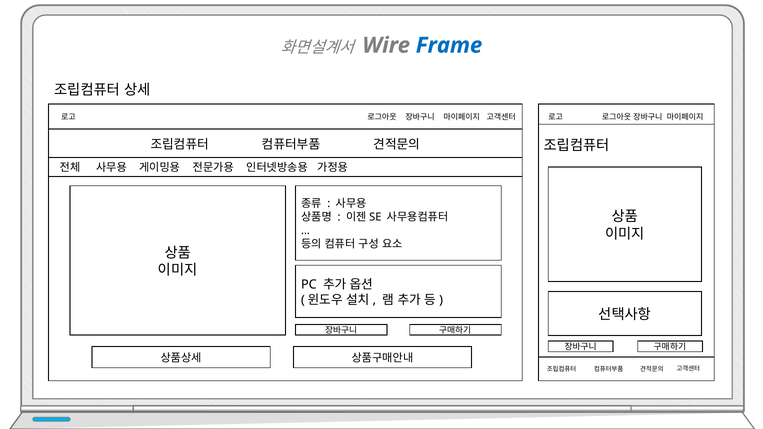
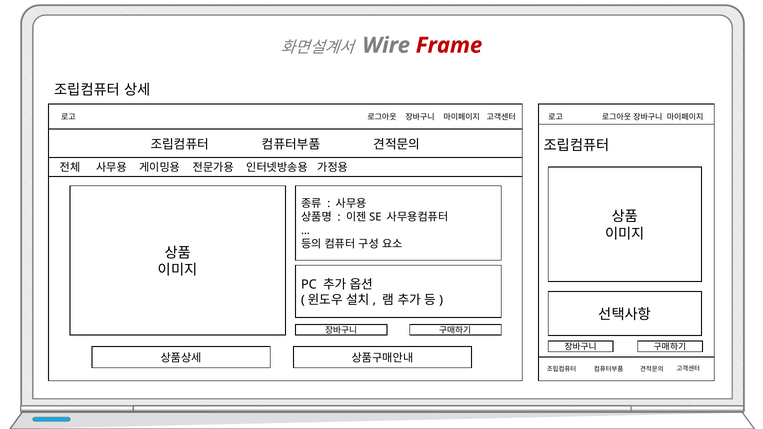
Frame colour: blue -> red
